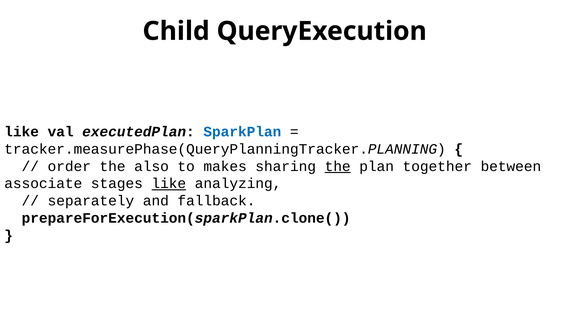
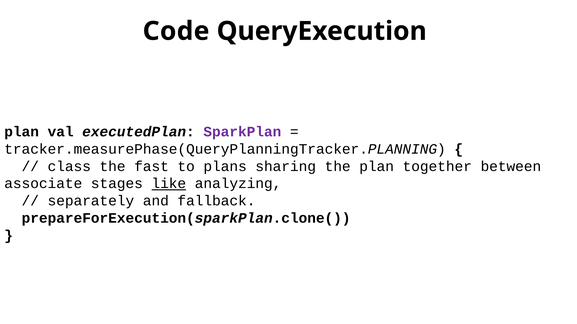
Child: Child -> Code
like at (22, 132): like -> plan
SparkPlan colour: blue -> purple
order: order -> class
also: also -> fast
makes: makes -> plans
the at (338, 167) underline: present -> none
